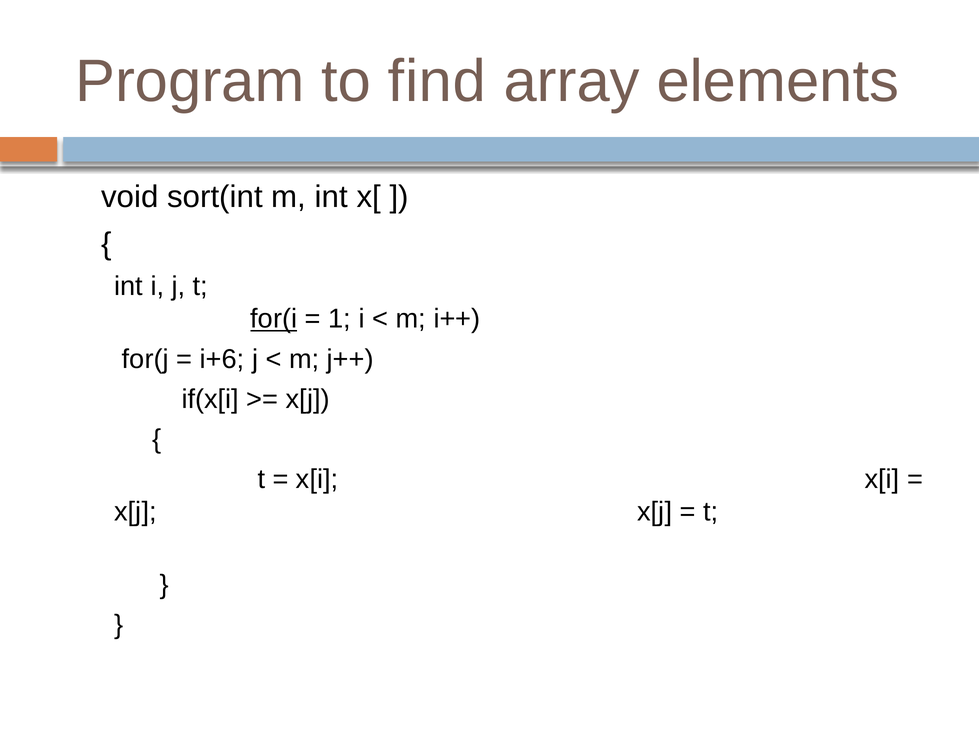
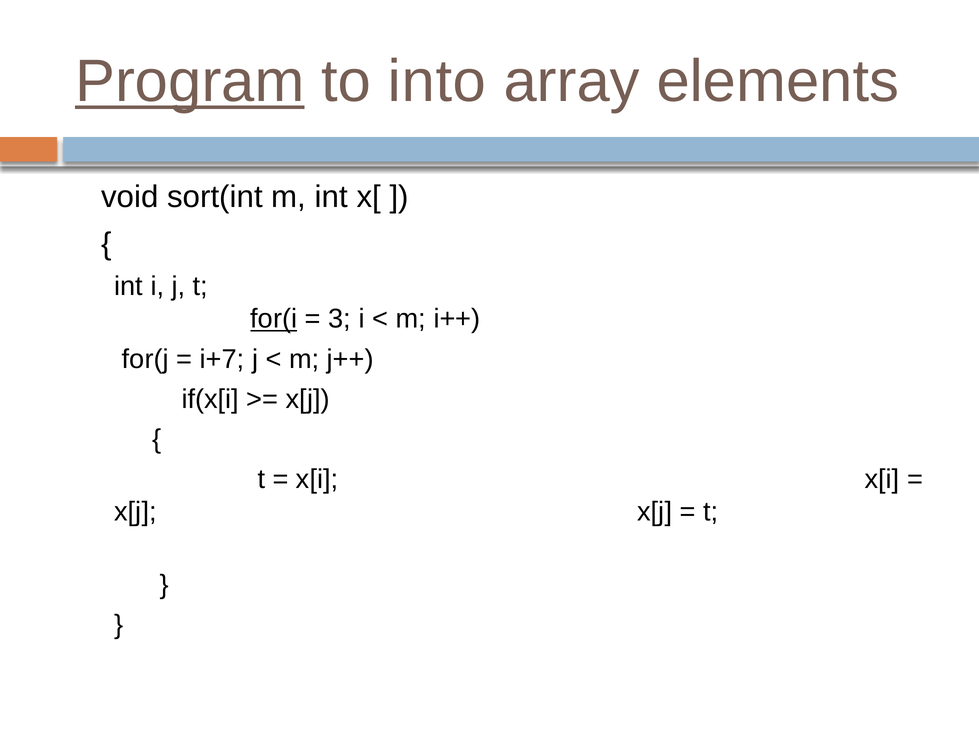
Program underline: none -> present
find: find -> into
1: 1 -> 3
i+6: i+6 -> i+7
